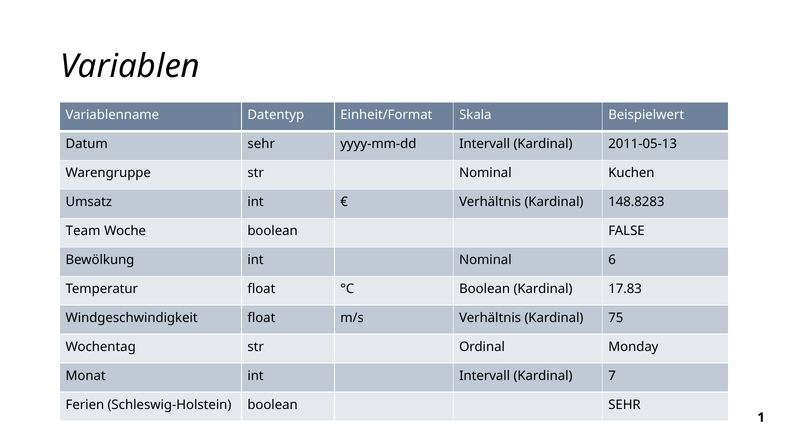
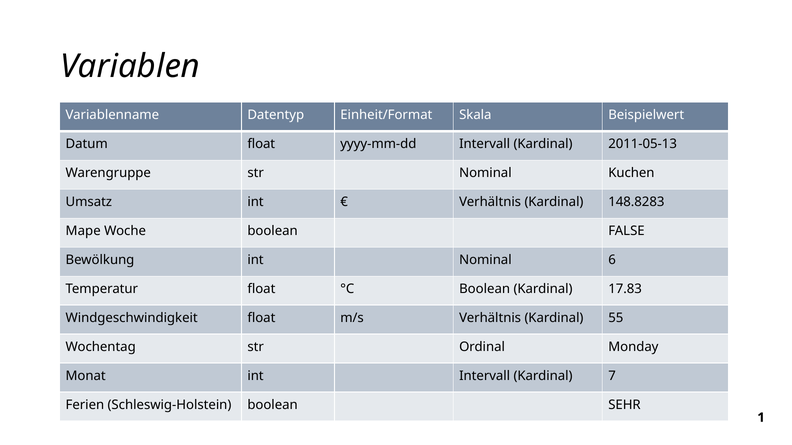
Datum sehr: sehr -> float
Team: Team -> Mape
75: 75 -> 55
